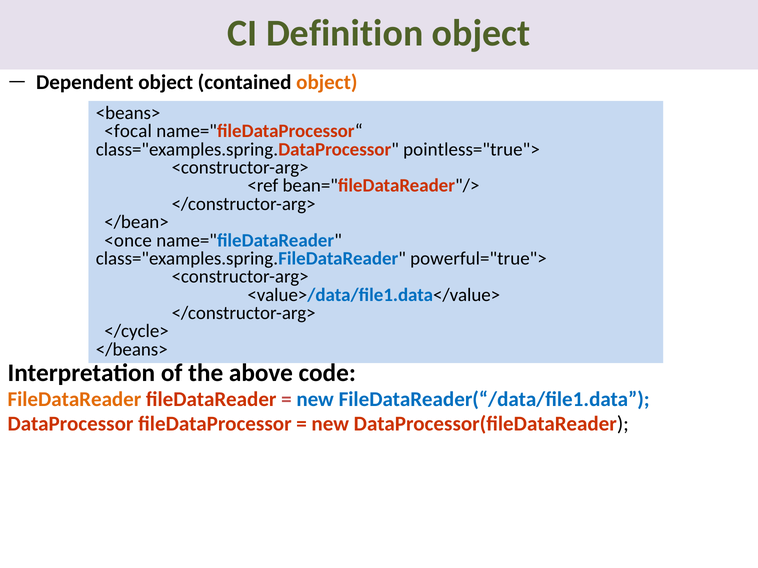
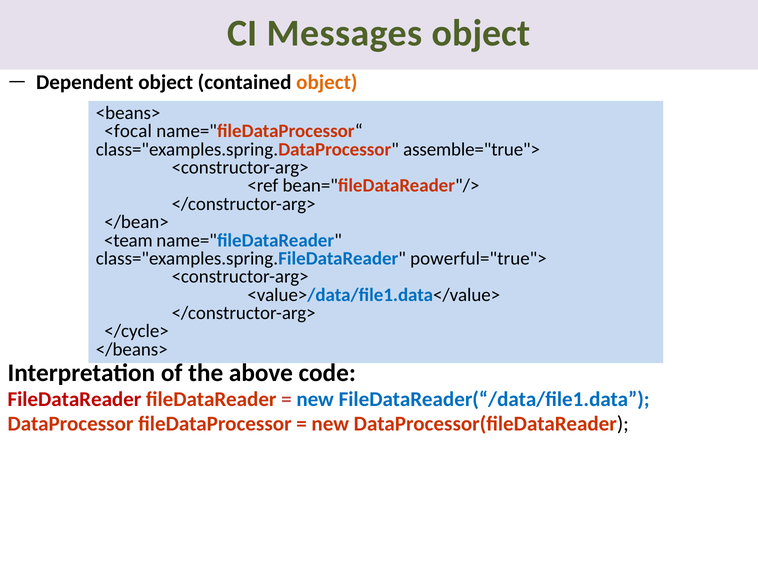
Definition: Definition -> Messages
pointless="true">: pointless="true"> -> assemble="true">
<once: <once -> <team
FileDataReader at (74, 400) colour: orange -> red
